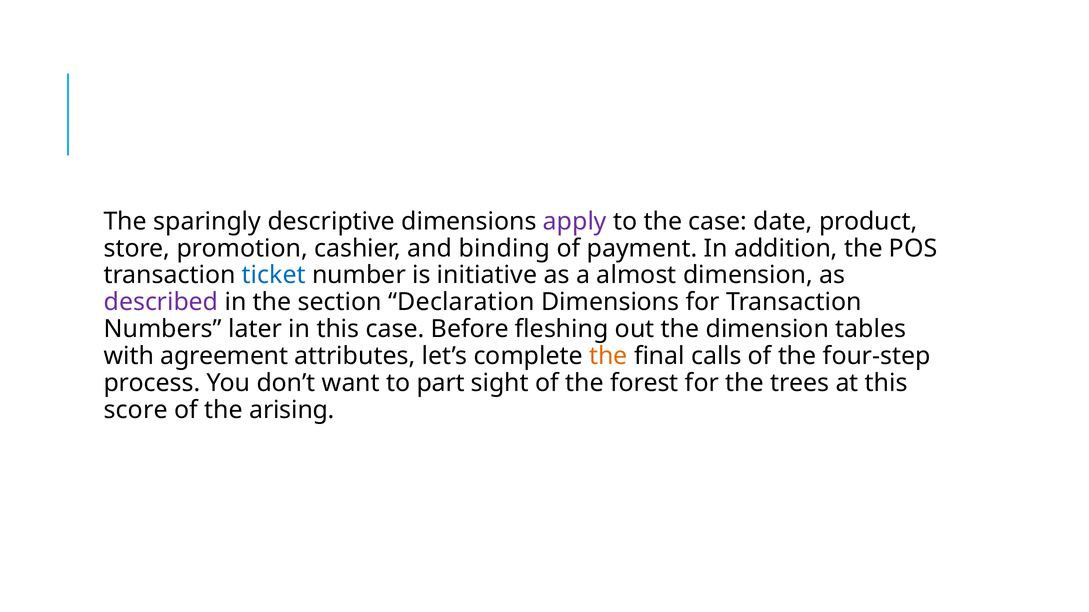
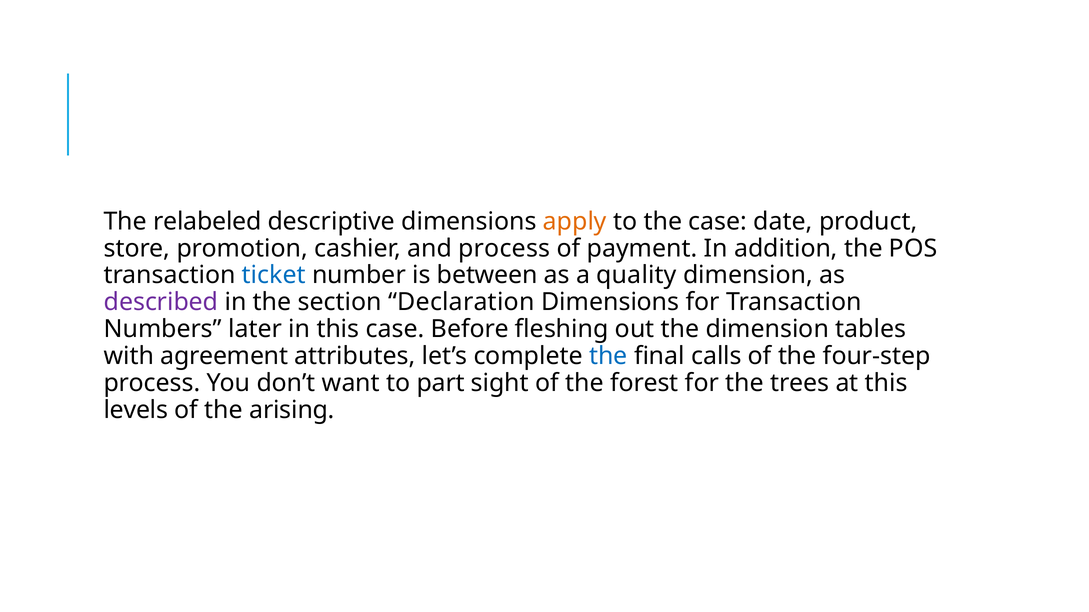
sparingly: sparingly -> relabeled
apply colour: purple -> orange
and binding: binding -> process
initiative: initiative -> between
almost: almost -> quality
the at (608, 356) colour: orange -> blue
score: score -> levels
